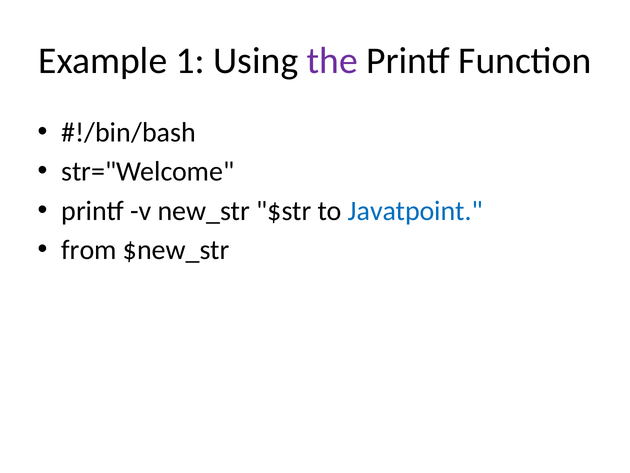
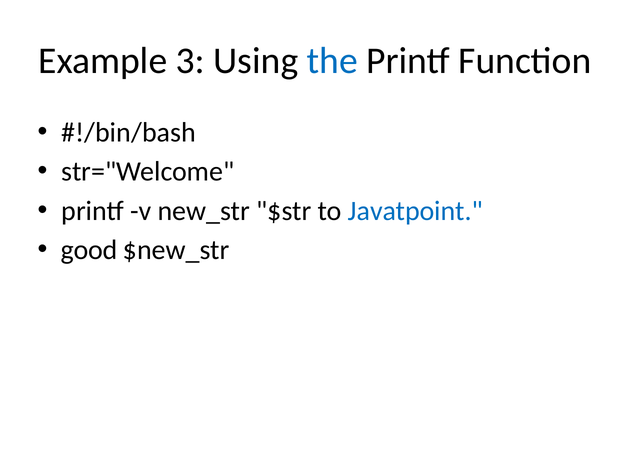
1: 1 -> 3
the colour: purple -> blue
from: from -> good
